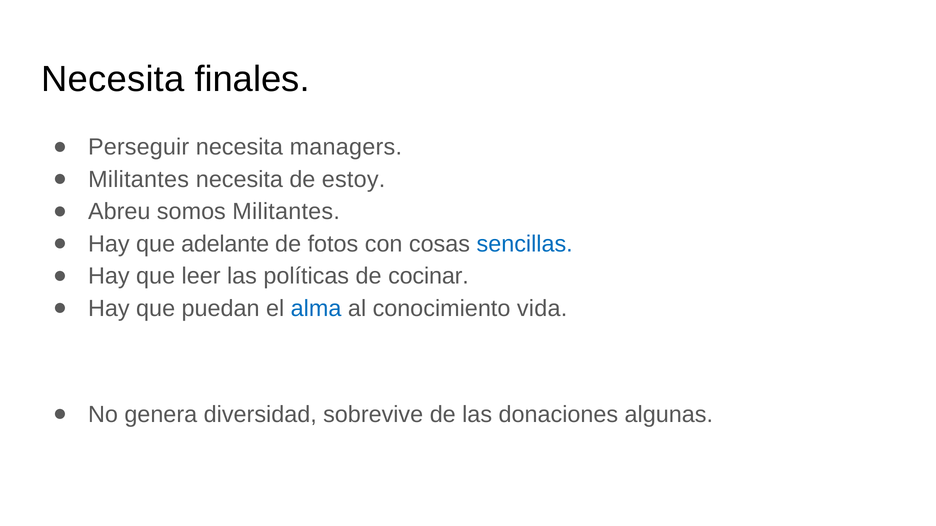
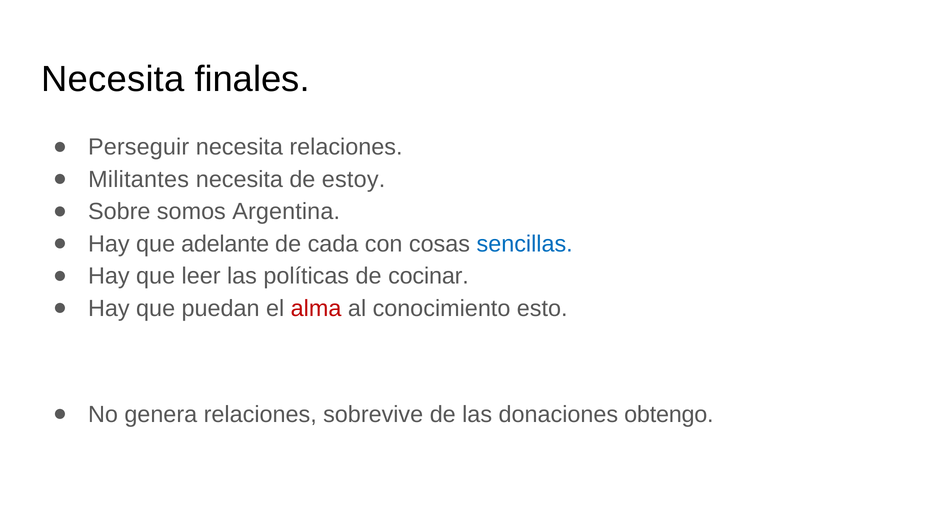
necesita managers: managers -> relaciones
Abreu: Abreu -> Sobre
somos Militantes: Militantes -> Argentina
fotos: fotos -> cada
alma colour: blue -> red
vida: vida -> esto
genera diversidad: diversidad -> relaciones
algunas: algunas -> obtengo
